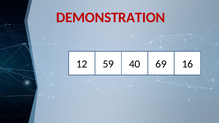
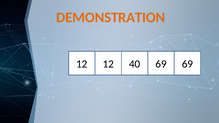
DEMONSTRATION colour: red -> orange
12 59: 59 -> 12
69 16: 16 -> 69
